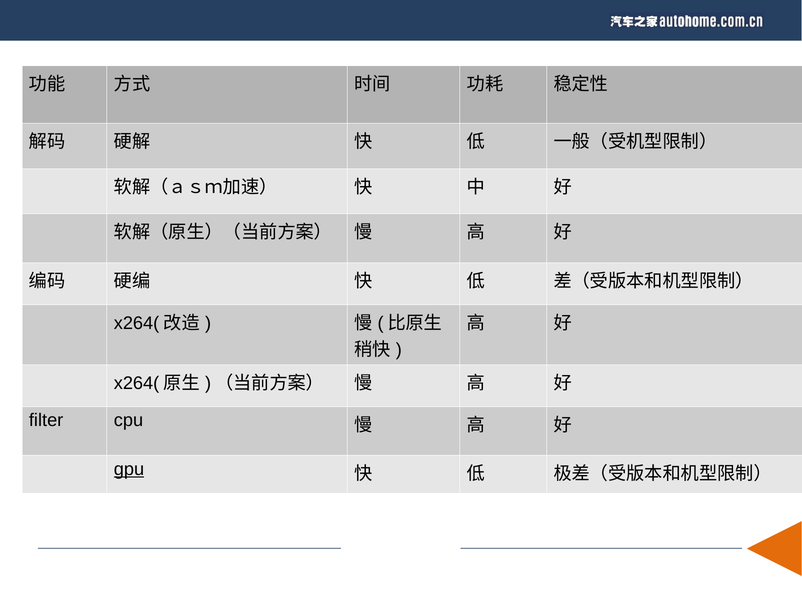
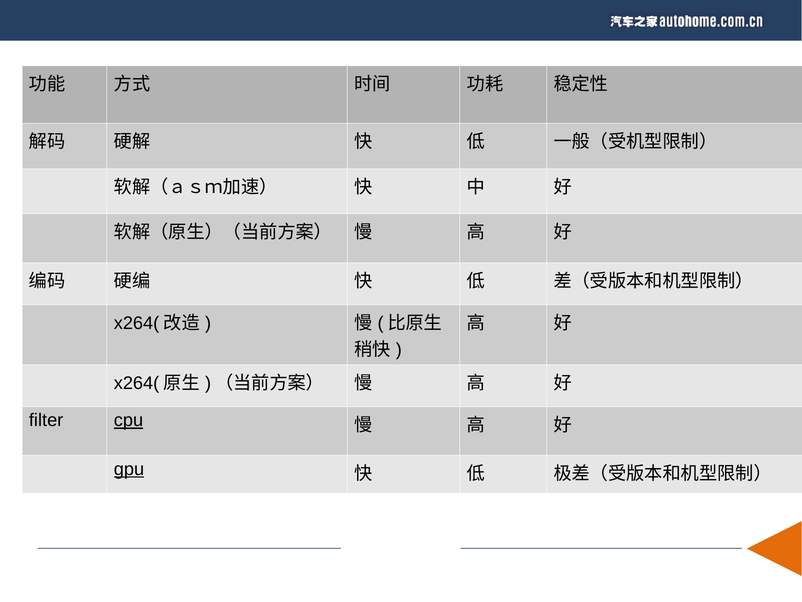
cpu underline: none -> present
